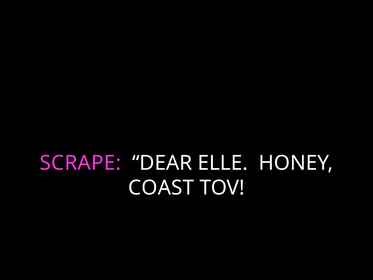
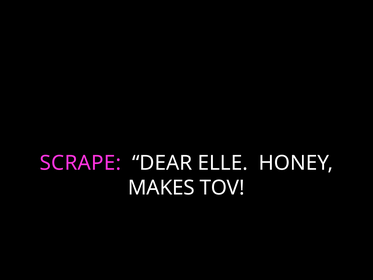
COAST: COAST -> MAKES
